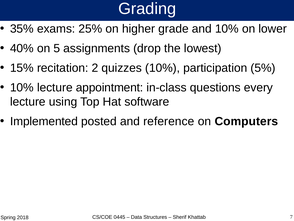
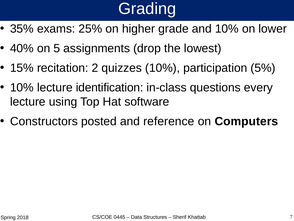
appointment: appointment -> identification
Implemented: Implemented -> Constructors
